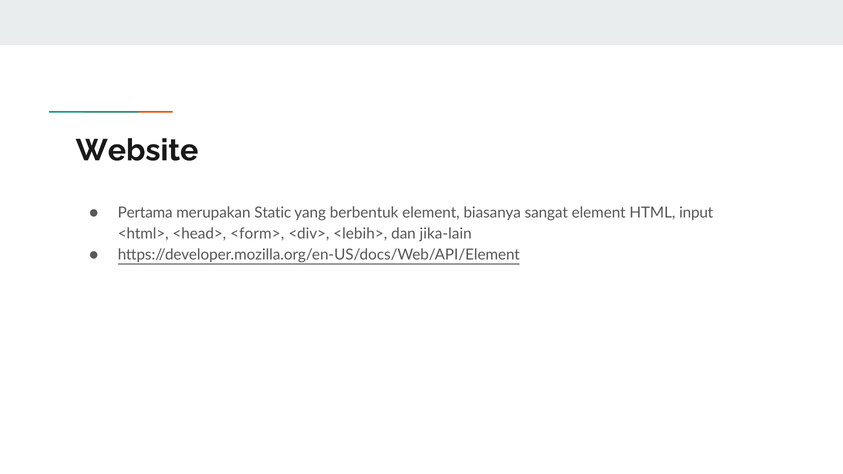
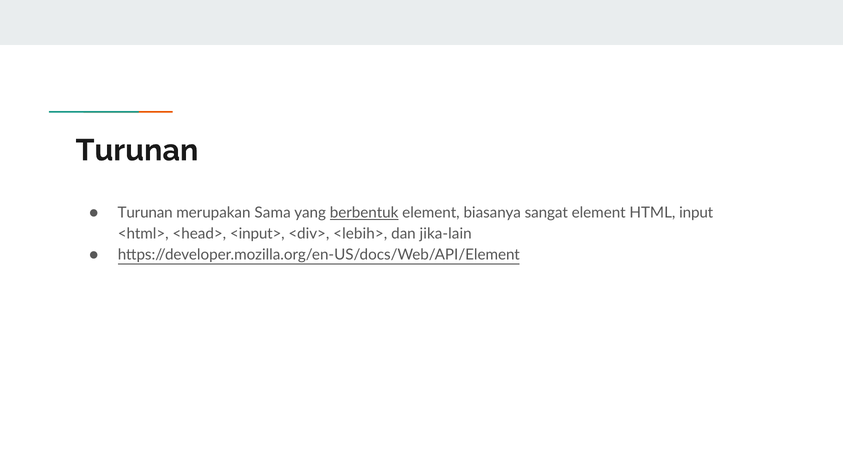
Website at (137, 150): Website -> Turunan
Pertama at (145, 213): Pertama -> Turunan
Static: Static -> Sama
berbentuk underline: none -> present
<form>: <form> -> <input>
